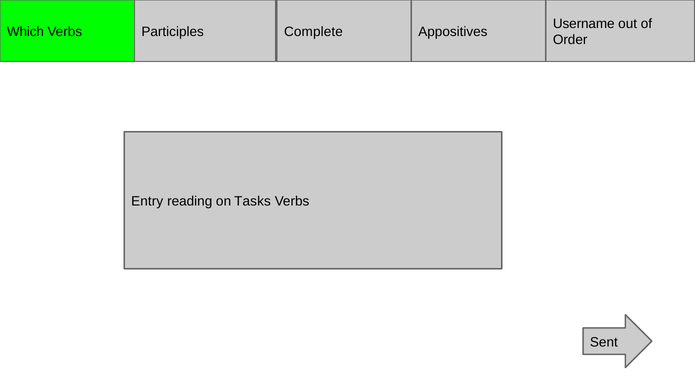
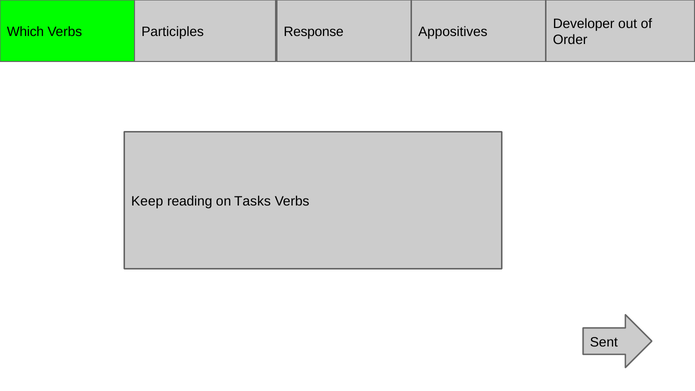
Username: Username -> Developer
Complete: Complete -> Response
Entry: Entry -> Keep
